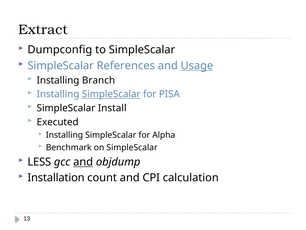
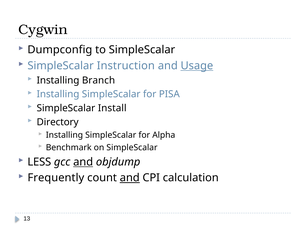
Extract: Extract -> Cygwin
References: References -> Instruction
SimpleScalar at (111, 94) underline: present -> none
Executed: Executed -> Directory
Installation: Installation -> Frequently
and at (130, 177) underline: none -> present
